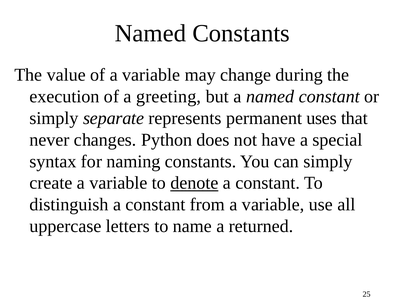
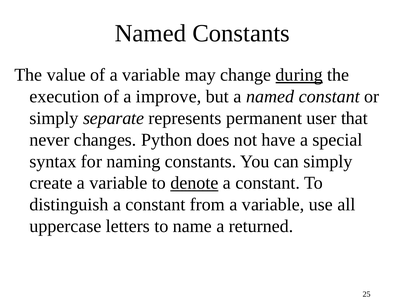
during underline: none -> present
greeting: greeting -> improve
uses: uses -> user
